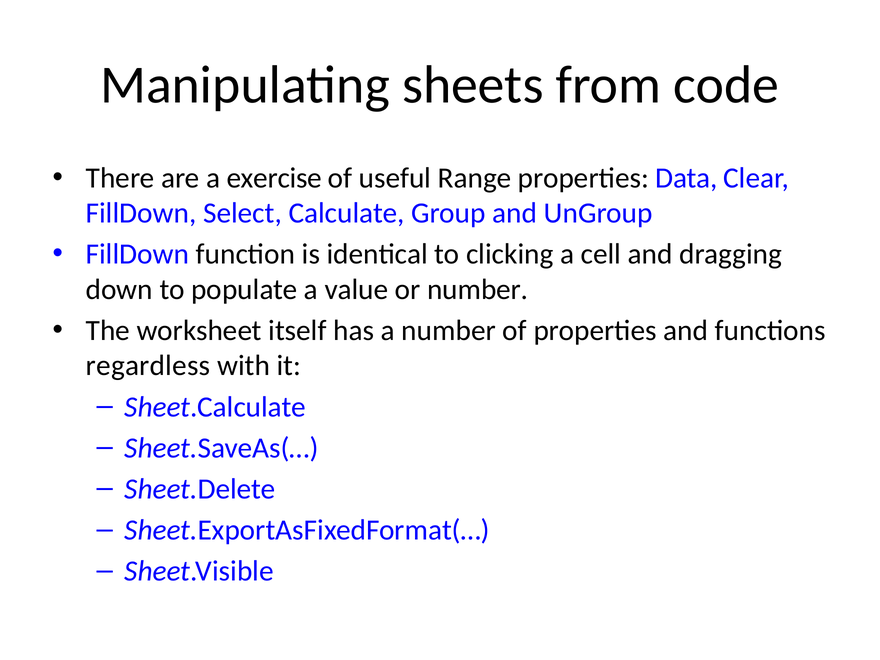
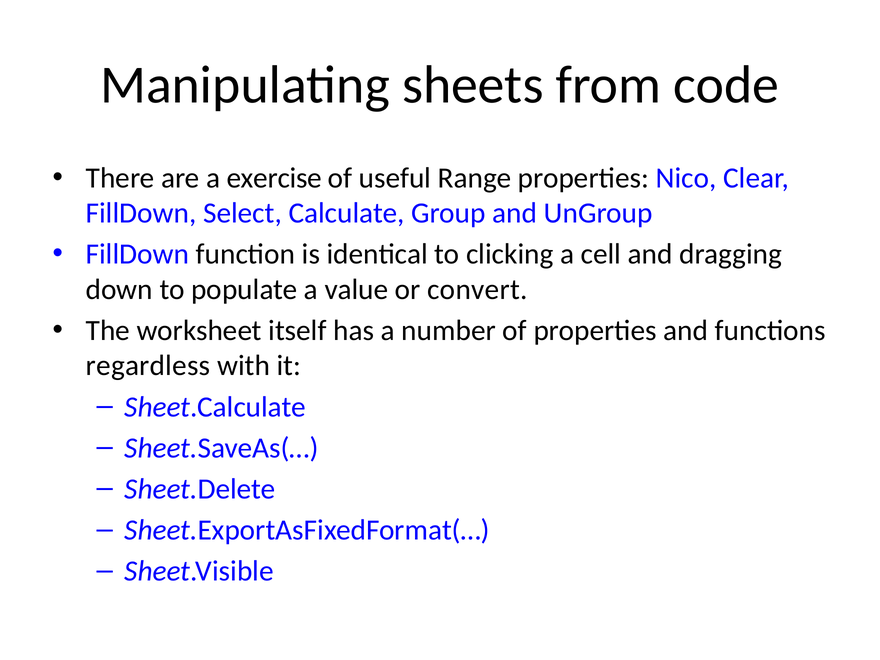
Data: Data -> Nico
or number: number -> convert
